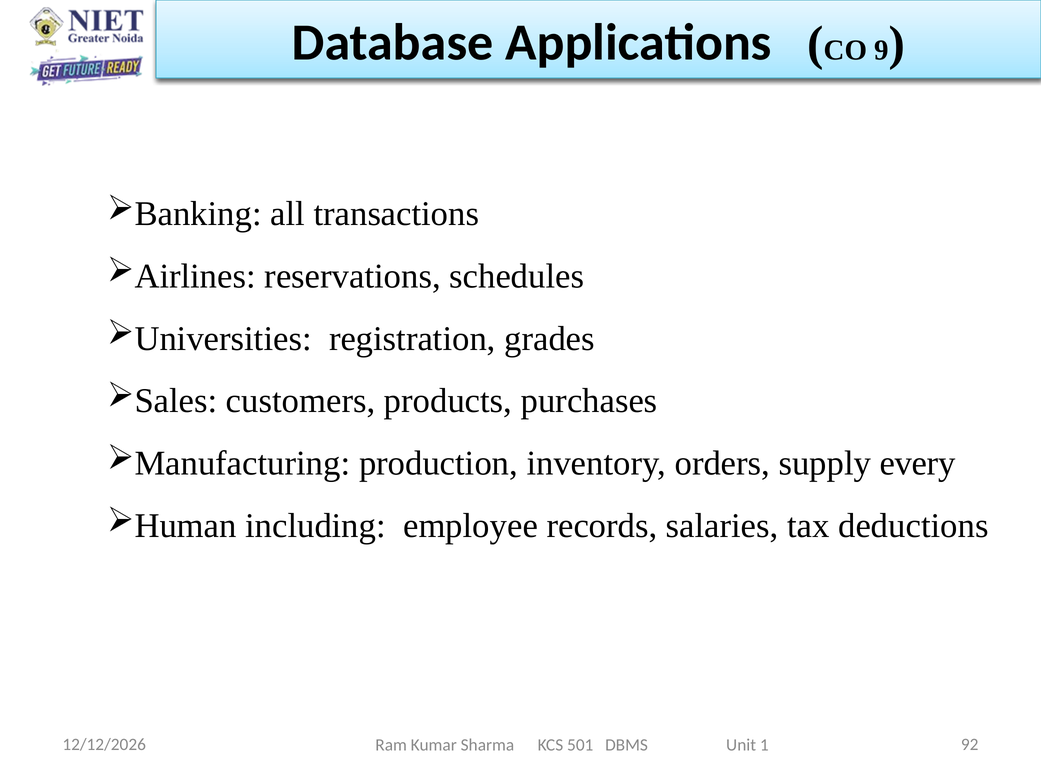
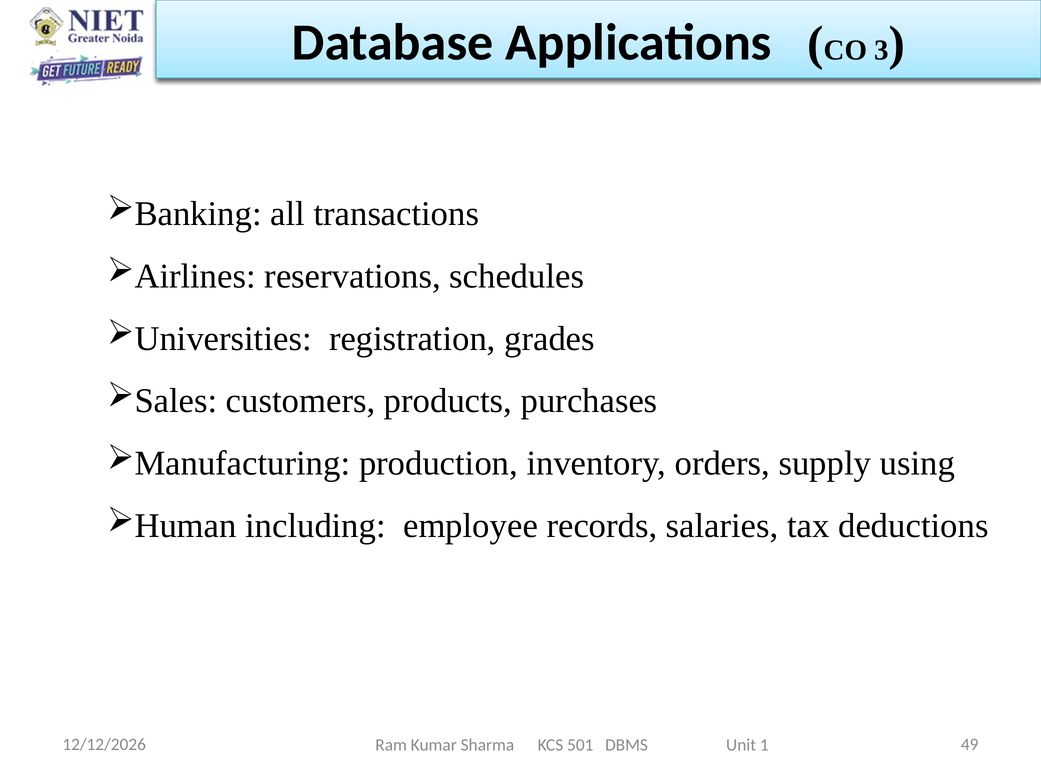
9: 9 -> 3
every: every -> using
92: 92 -> 49
